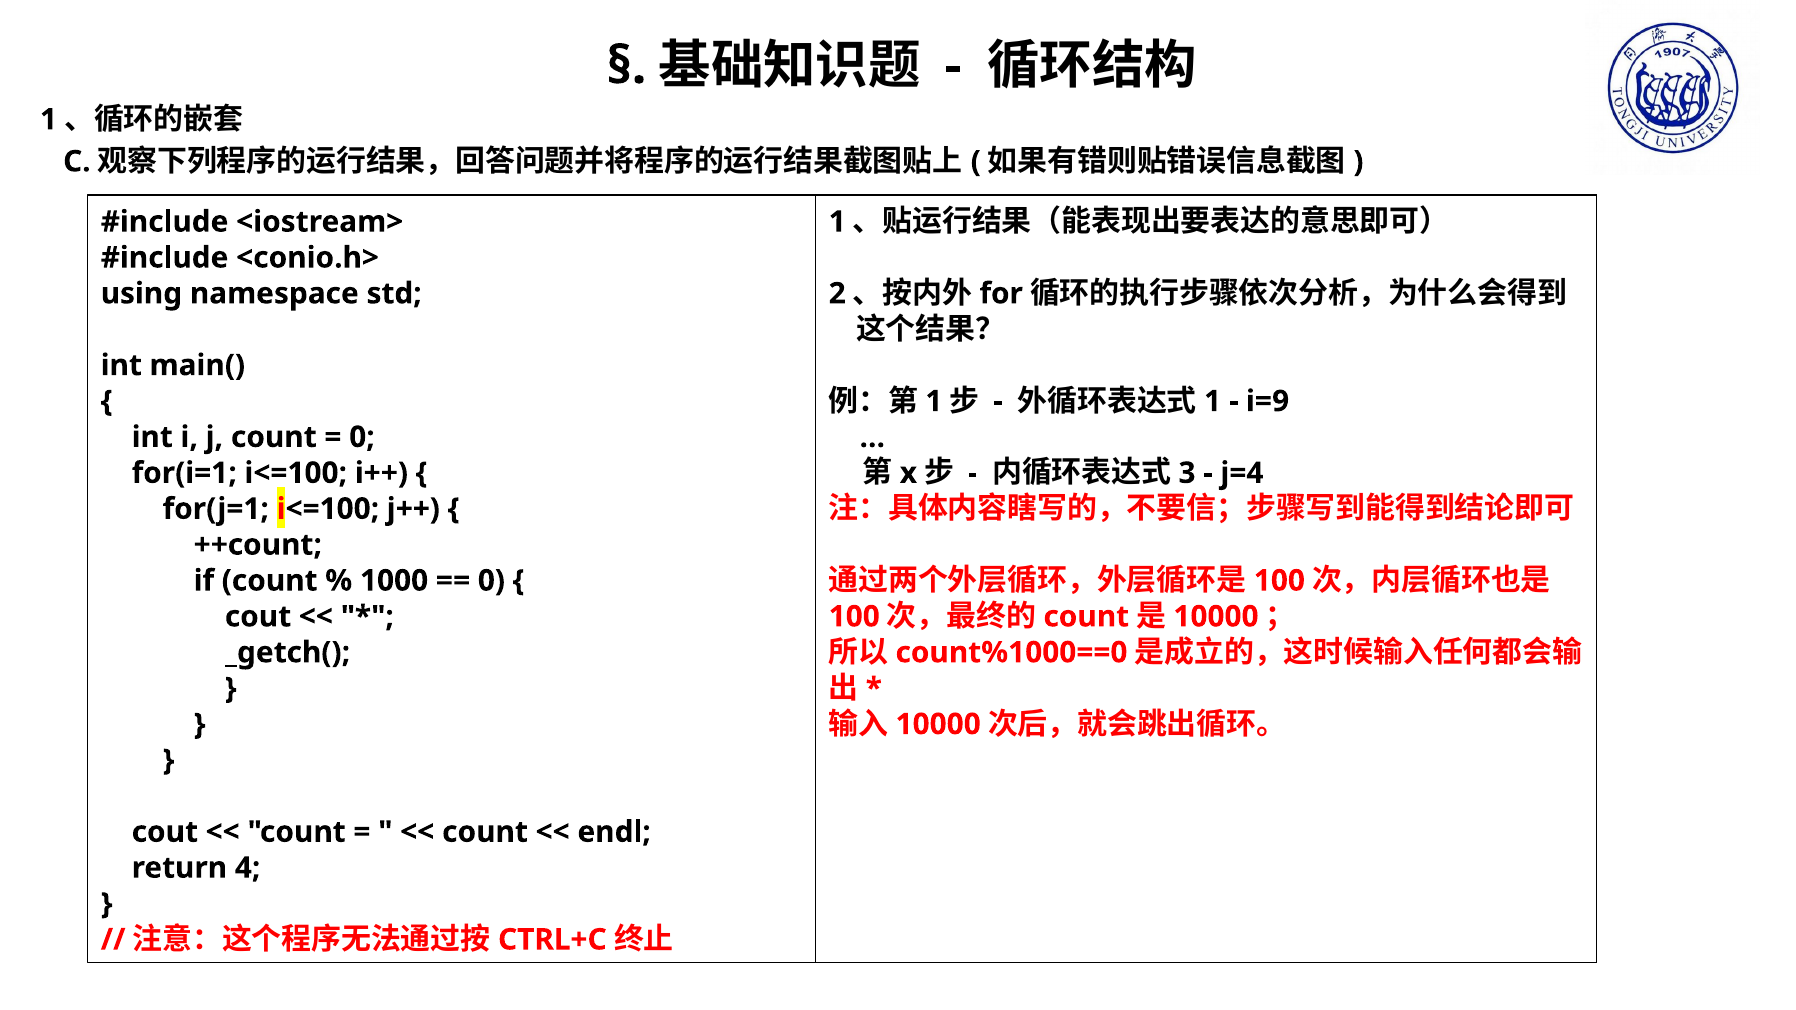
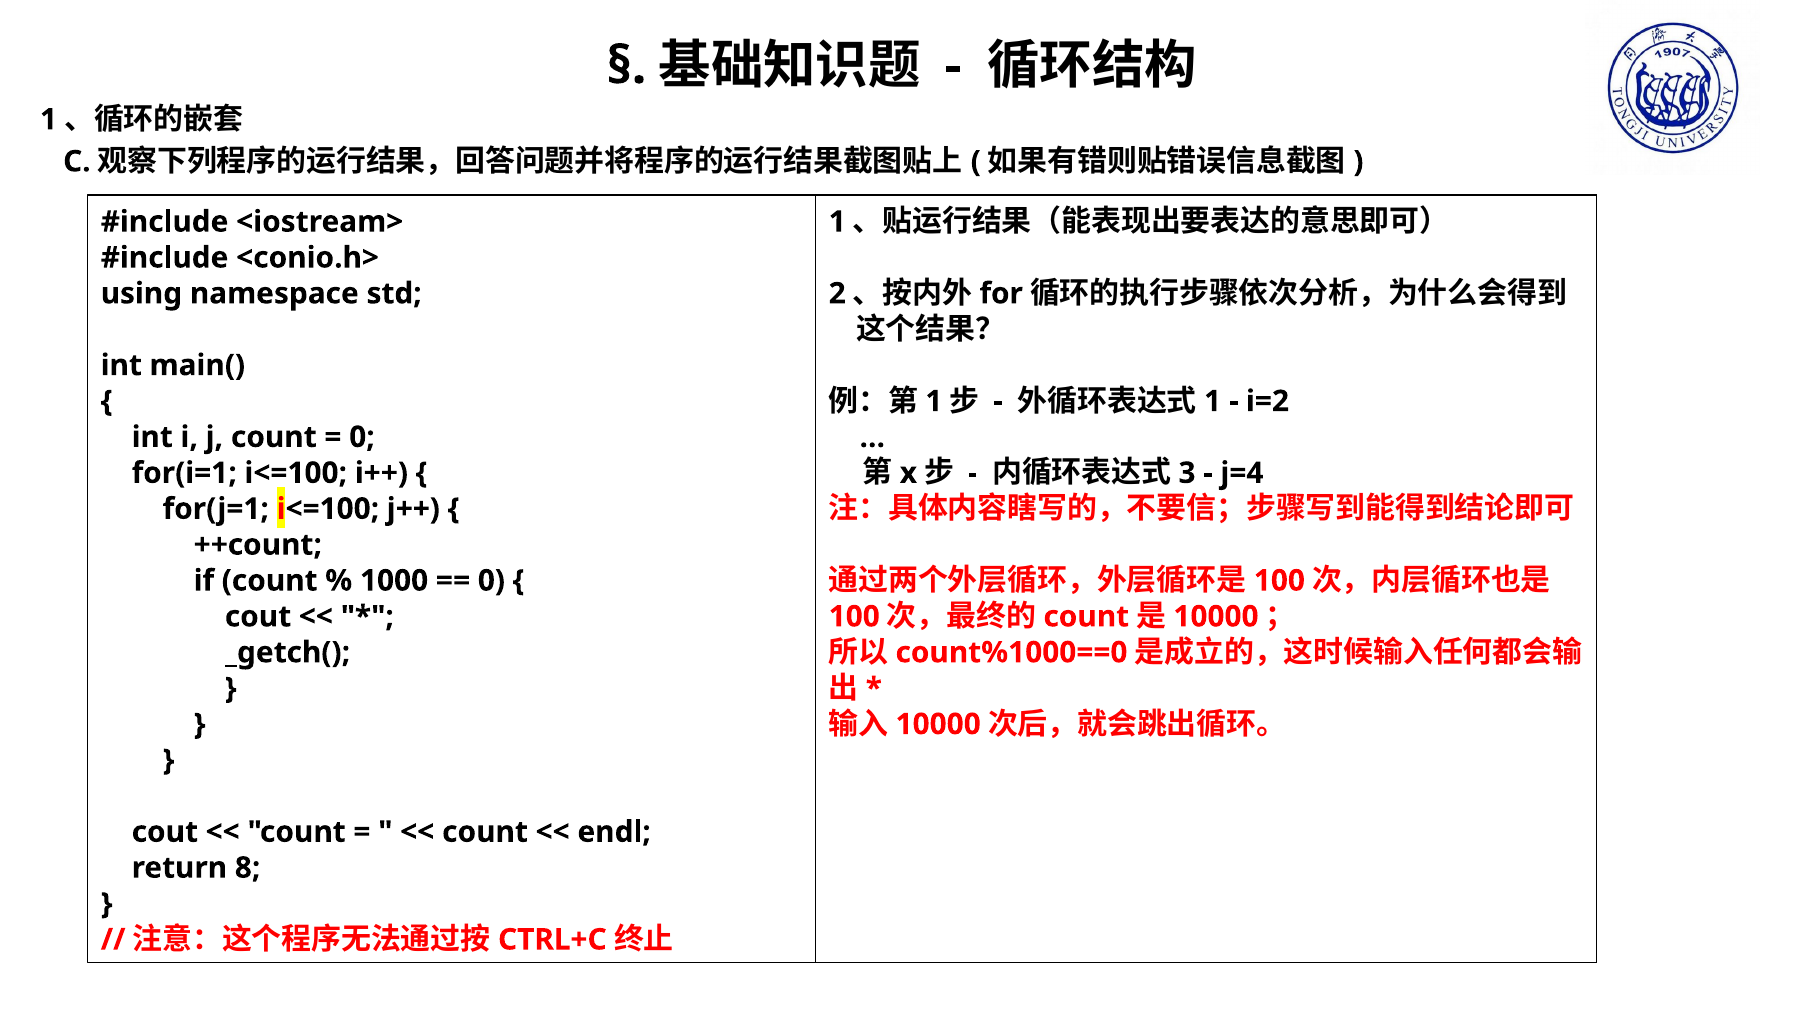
i=9: i=9 -> i=2
4: 4 -> 8
